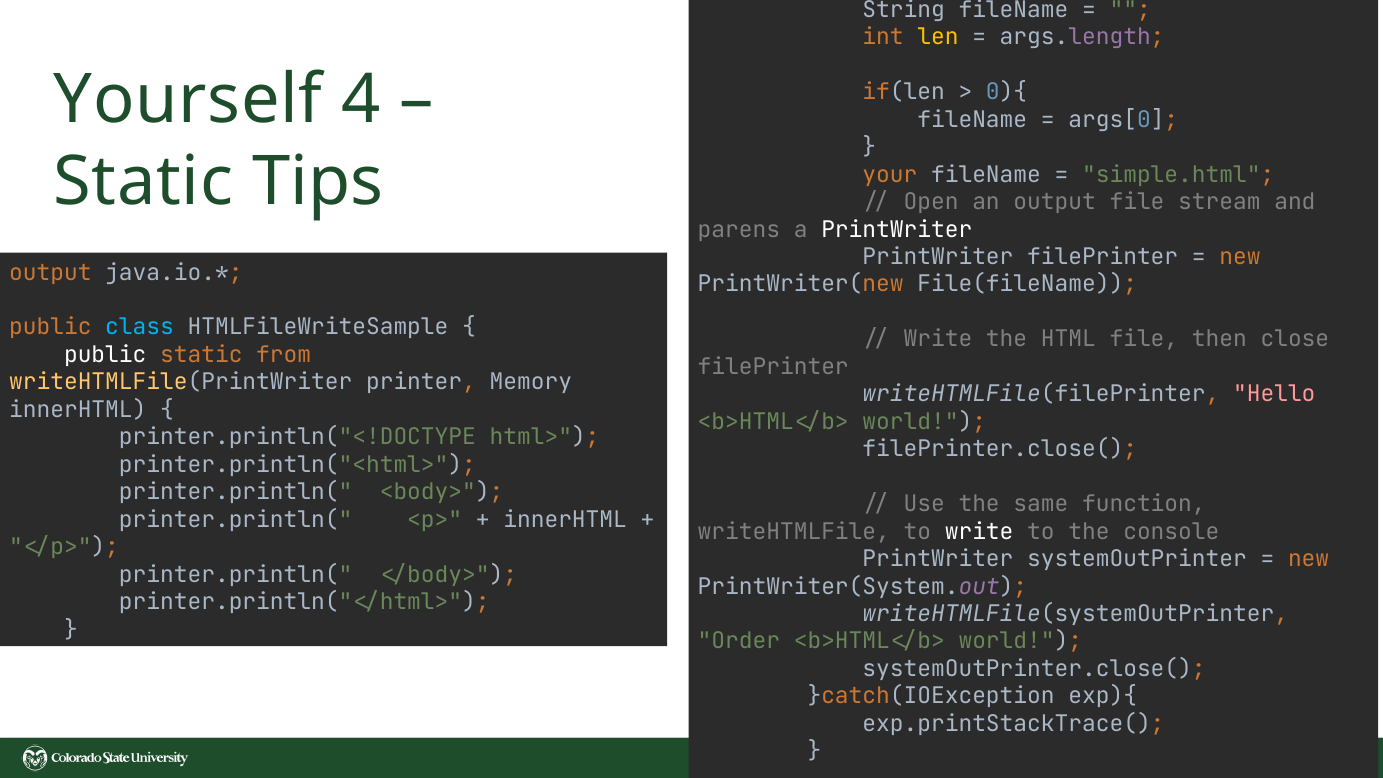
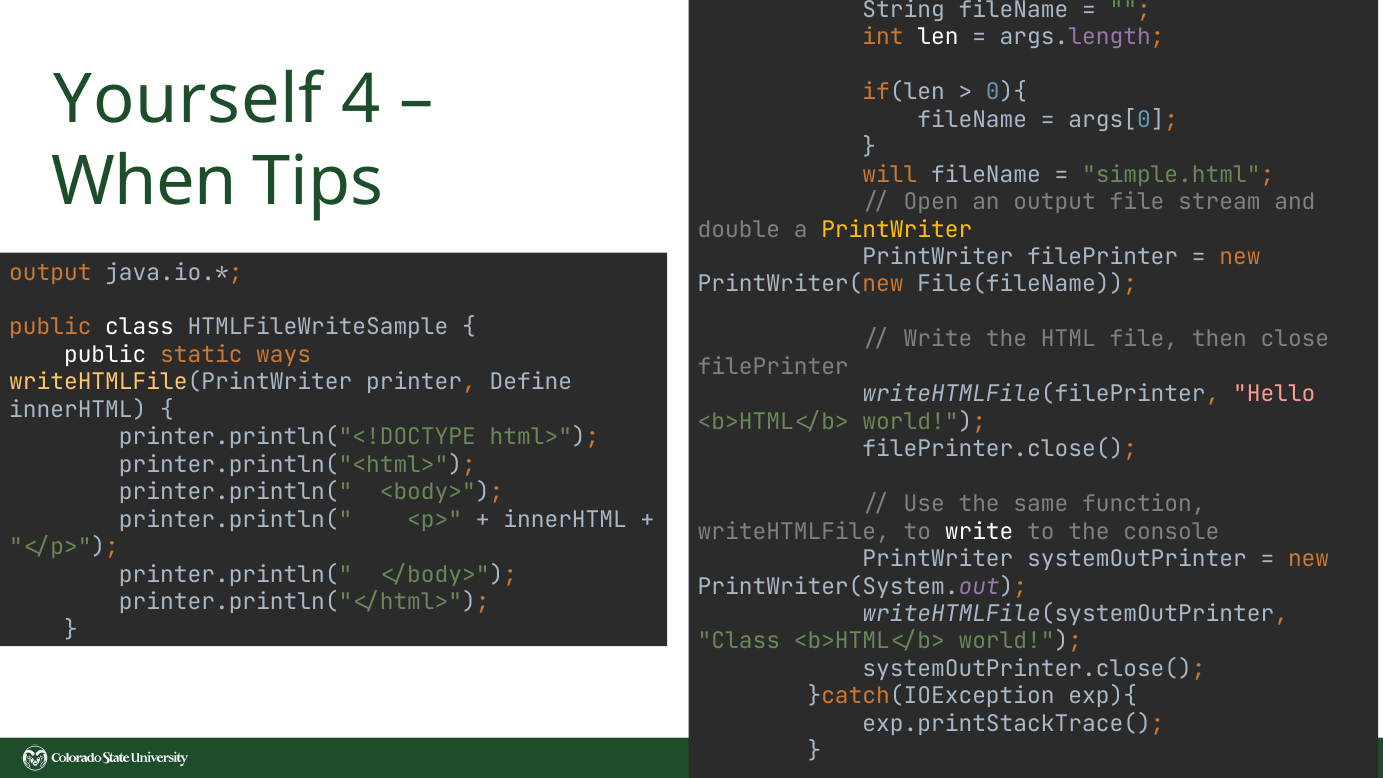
len colour: yellow -> white
Static at (143, 182): Static -> When
your: your -> will
parens: parens -> double
PrintWriter at (897, 229) colour: white -> yellow
class at (140, 327) colour: light blue -> white
from: from -> ways
Memory: Memory -> Define
Order at (739, 641): Order -> Class
